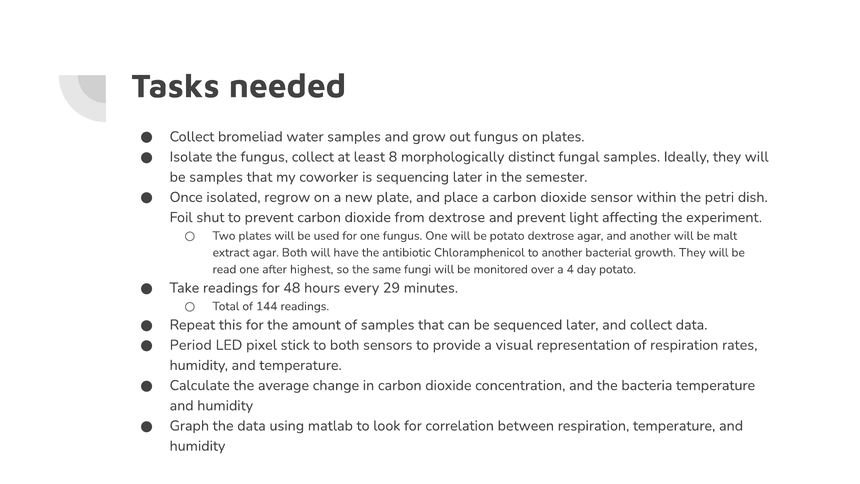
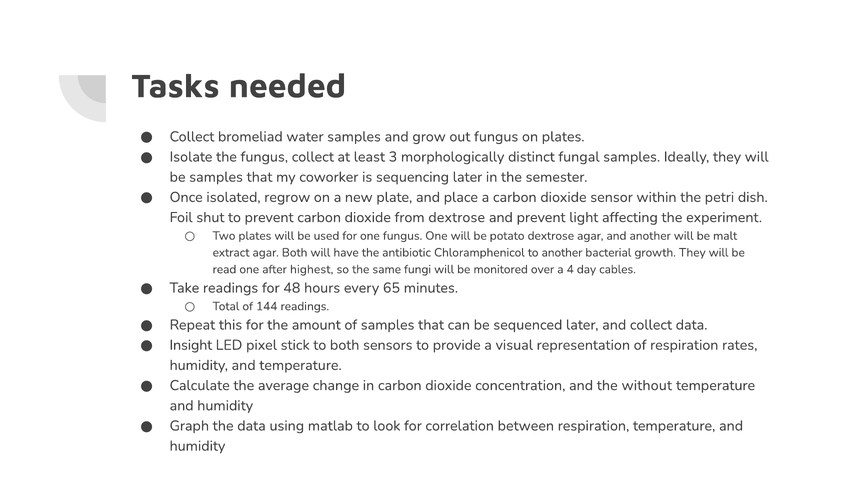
8: 8 -> 3
day potato: potato -> cables
29: 29 -> 65
Period: Period -> Insight
bacteria: bacteria -> without
